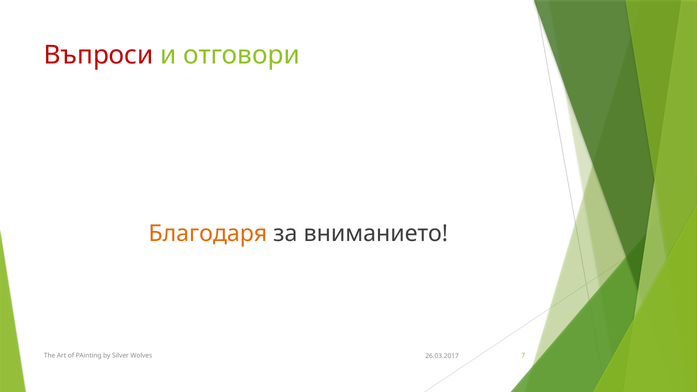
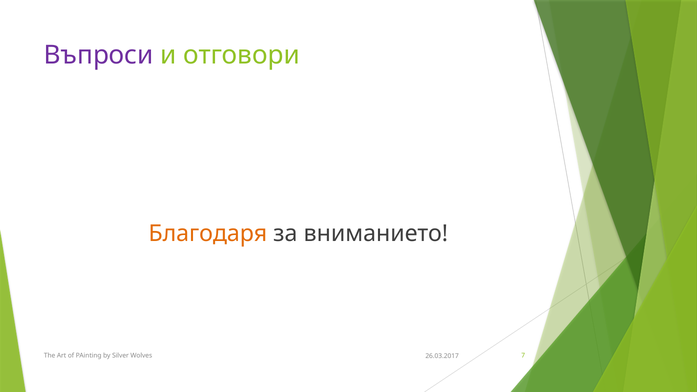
Въпроси colour: red -> purple
